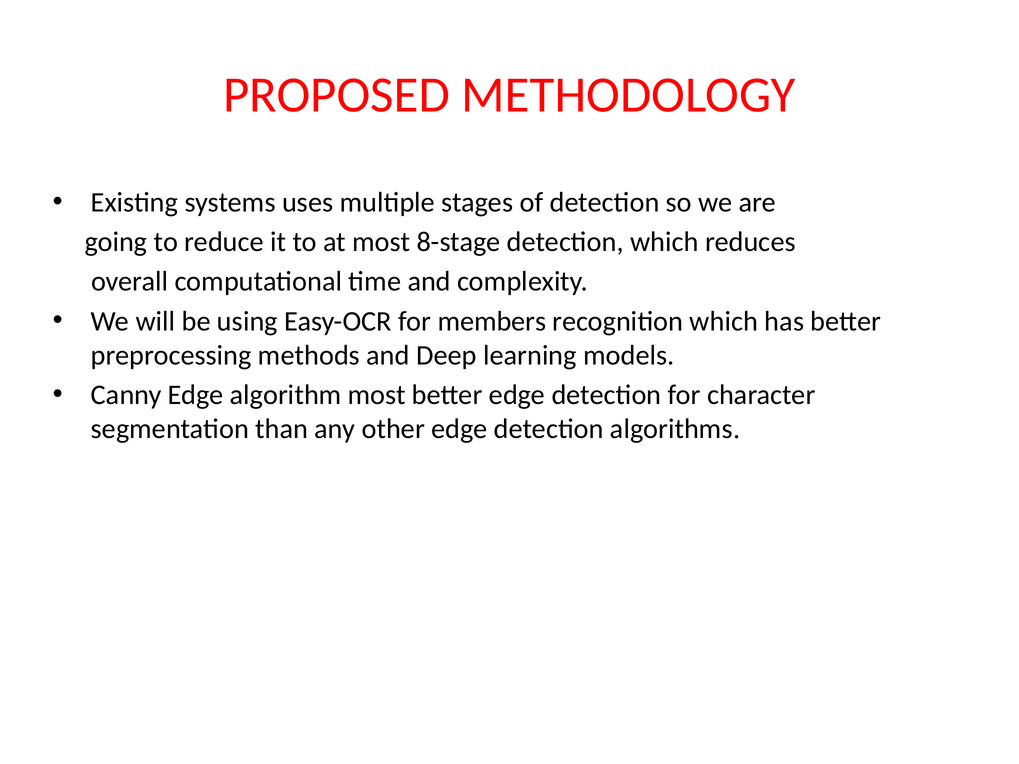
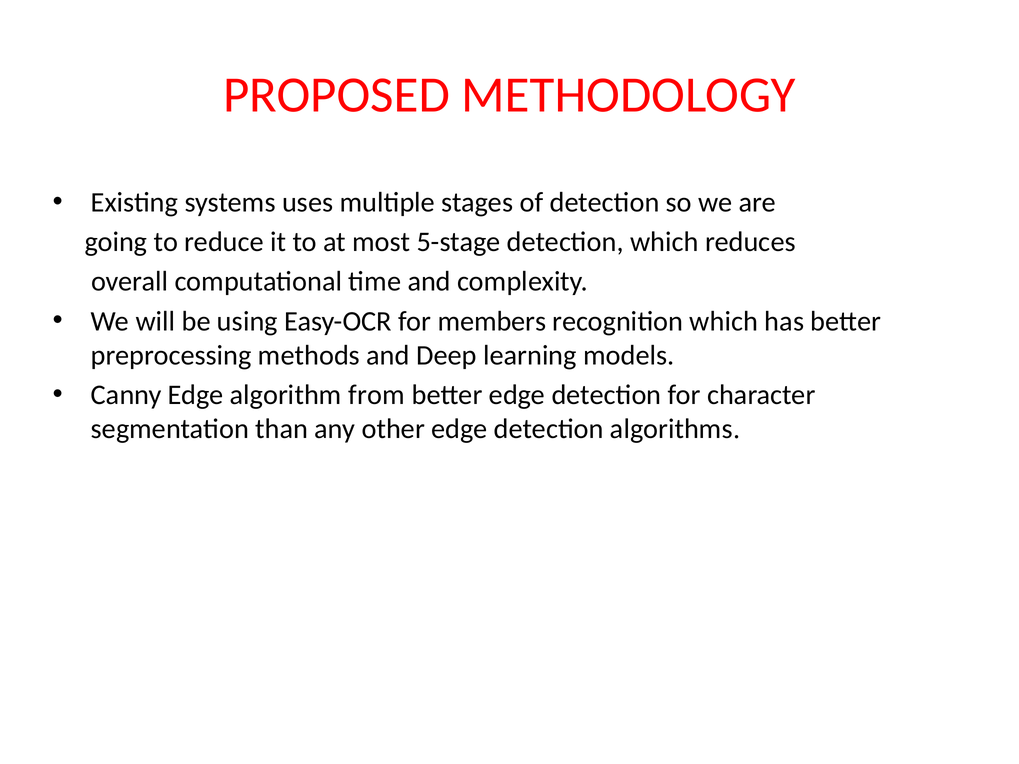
8-stage: 8-stage -> 5-stage
algorithm most: most -> from
